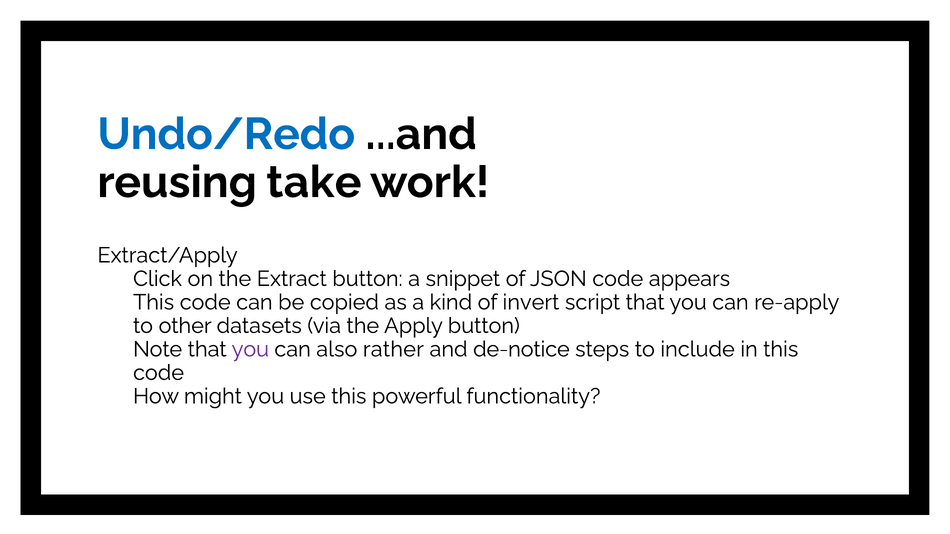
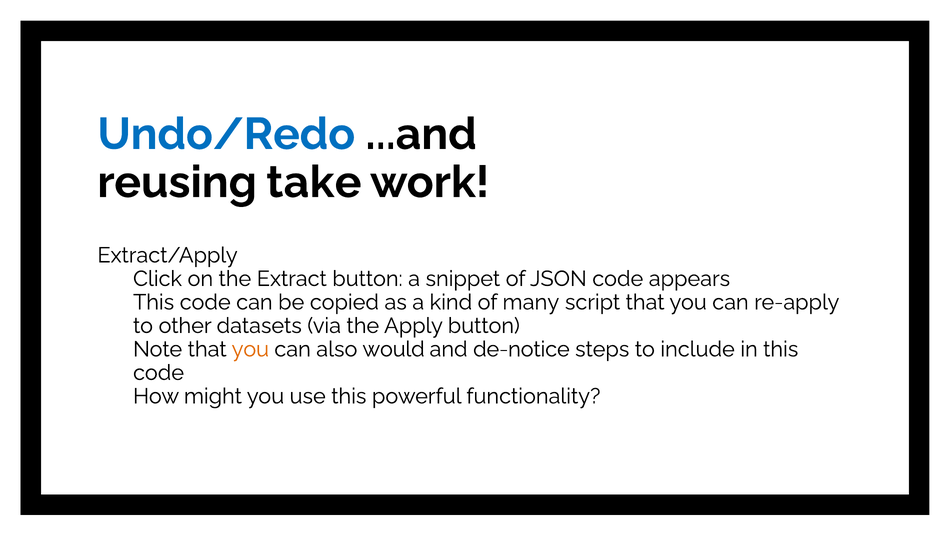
invert: invert -> many
you at (250, 349) colour: purple -> orange
rather: rather -> would
